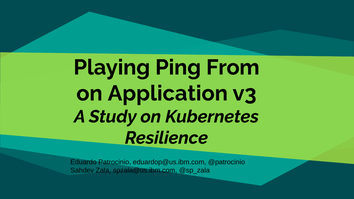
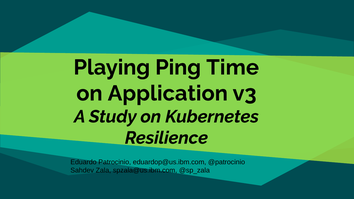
From: From -> Time
